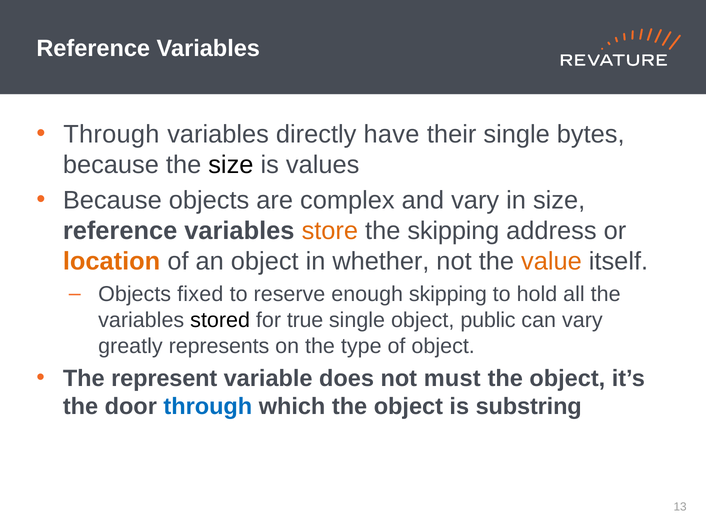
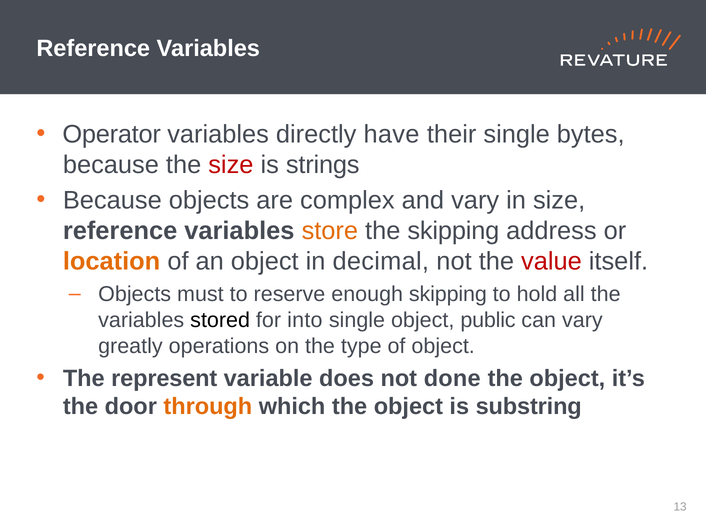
Through at (111, 134): Through -> Operator
size at (231, 165) colour: black -> red
values: values -> strings
whether: whether -> decimal
value colour: orange -> red
fixed: fixed -> must
true: true -> into
represents: represents -> operations
must: must -> done
through at (208, 406) colour: blue -> orange
